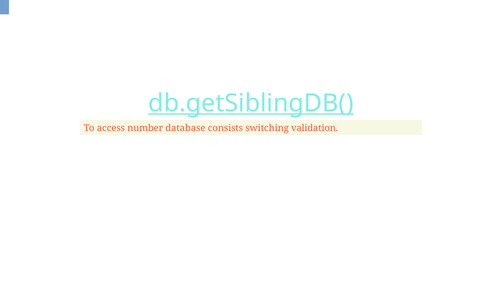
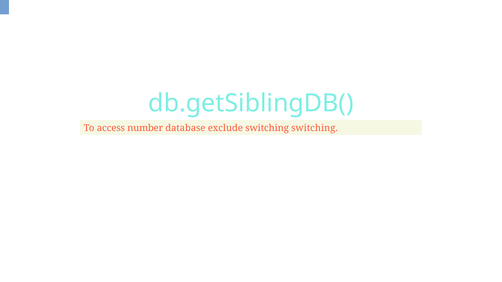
db.getSiblingDB( underline: present -> none
consists: consists -> exclude
switching validation: validation -> switching
